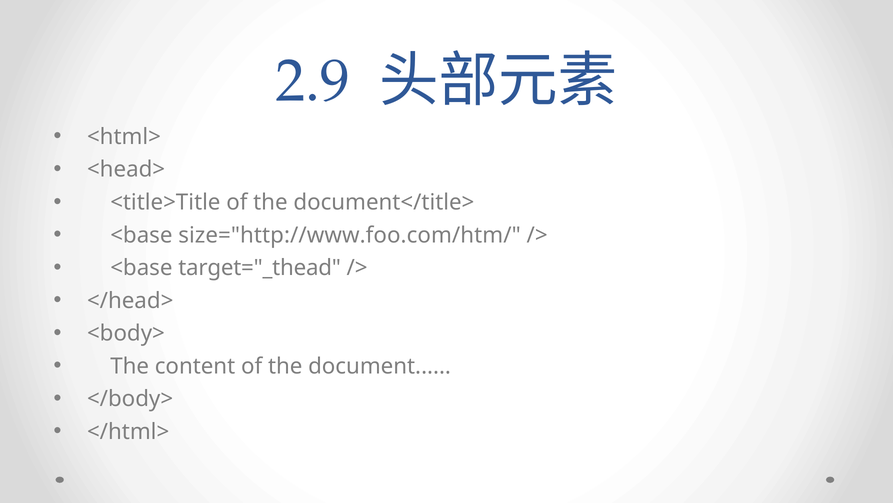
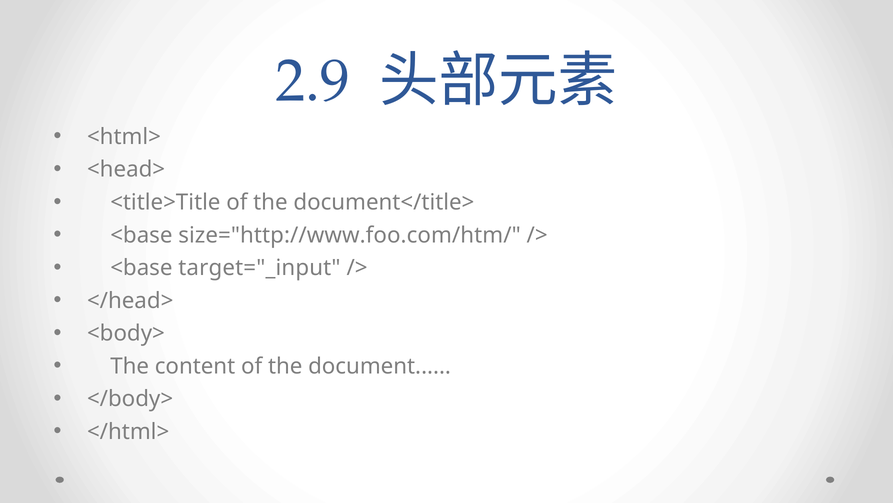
target="_thead: target="_thead -> target="_input
